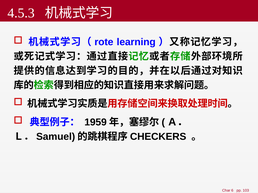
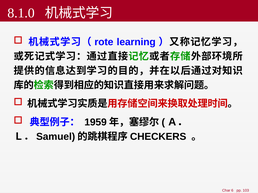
4.5.3: 4.5.3 -> 8.1.0
